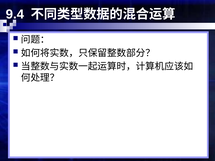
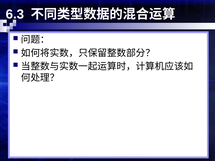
9.4: 9.4 -> 6.3
